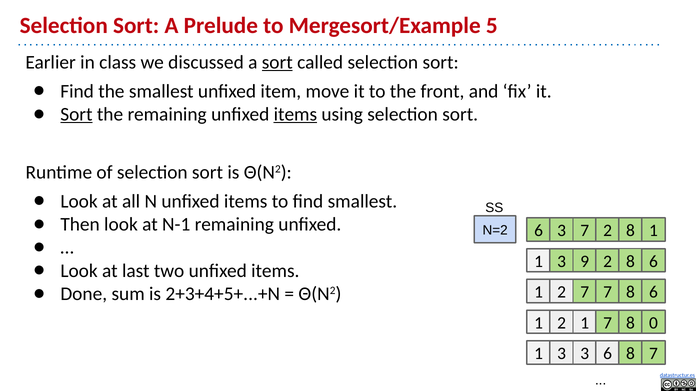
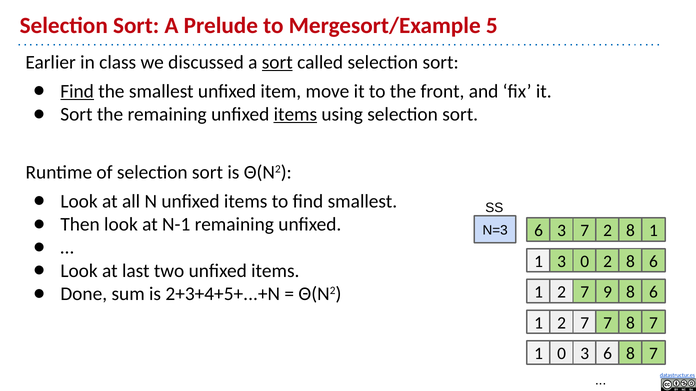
Find at (77, 91) underline: none -> present
Sort at (76, 115) underline: present -> none
N=2: N=2 -> N=3
3 9: 9 -> 0
7 7: 7 -> 9
1 at (585, 323): 1 -> 7
7 8 0: 0 -> 7
3 at (562, 354): 3 -> 0
